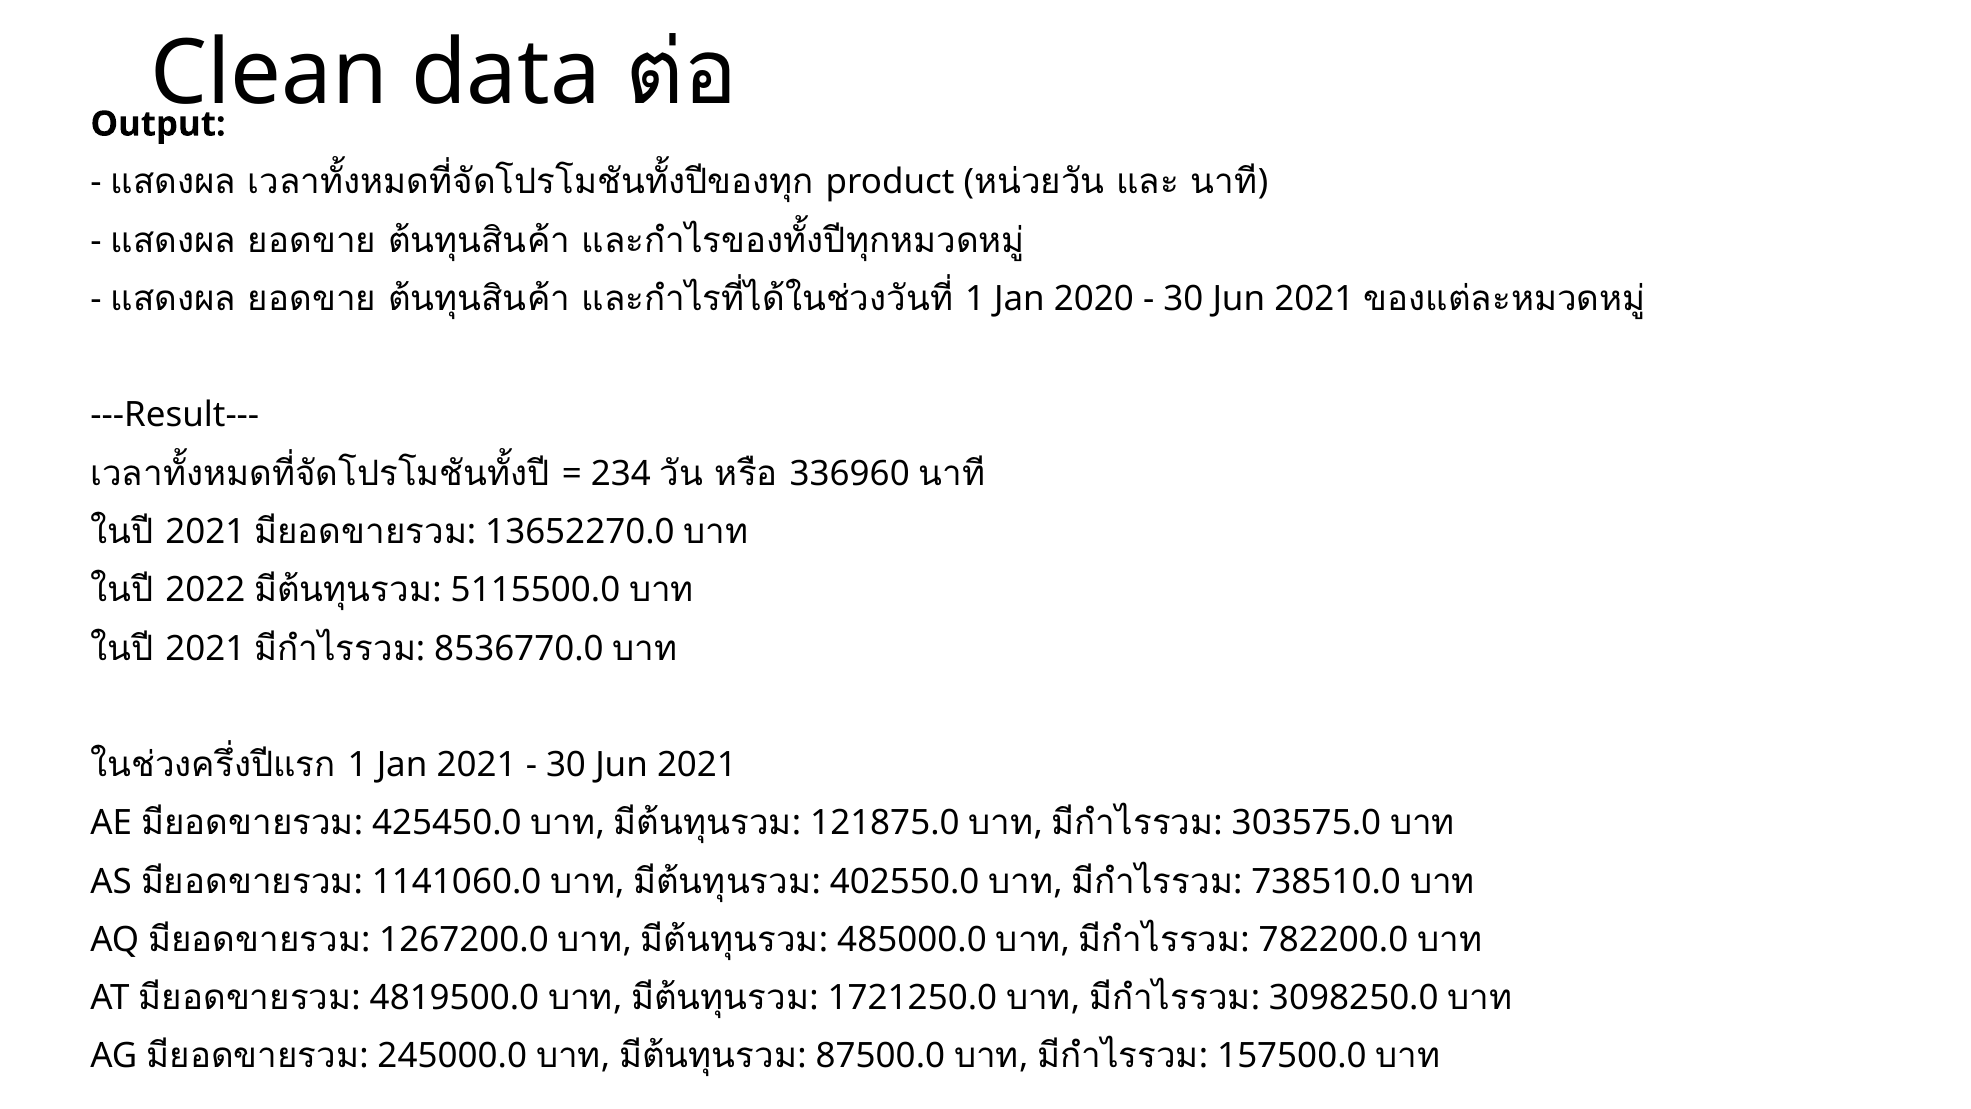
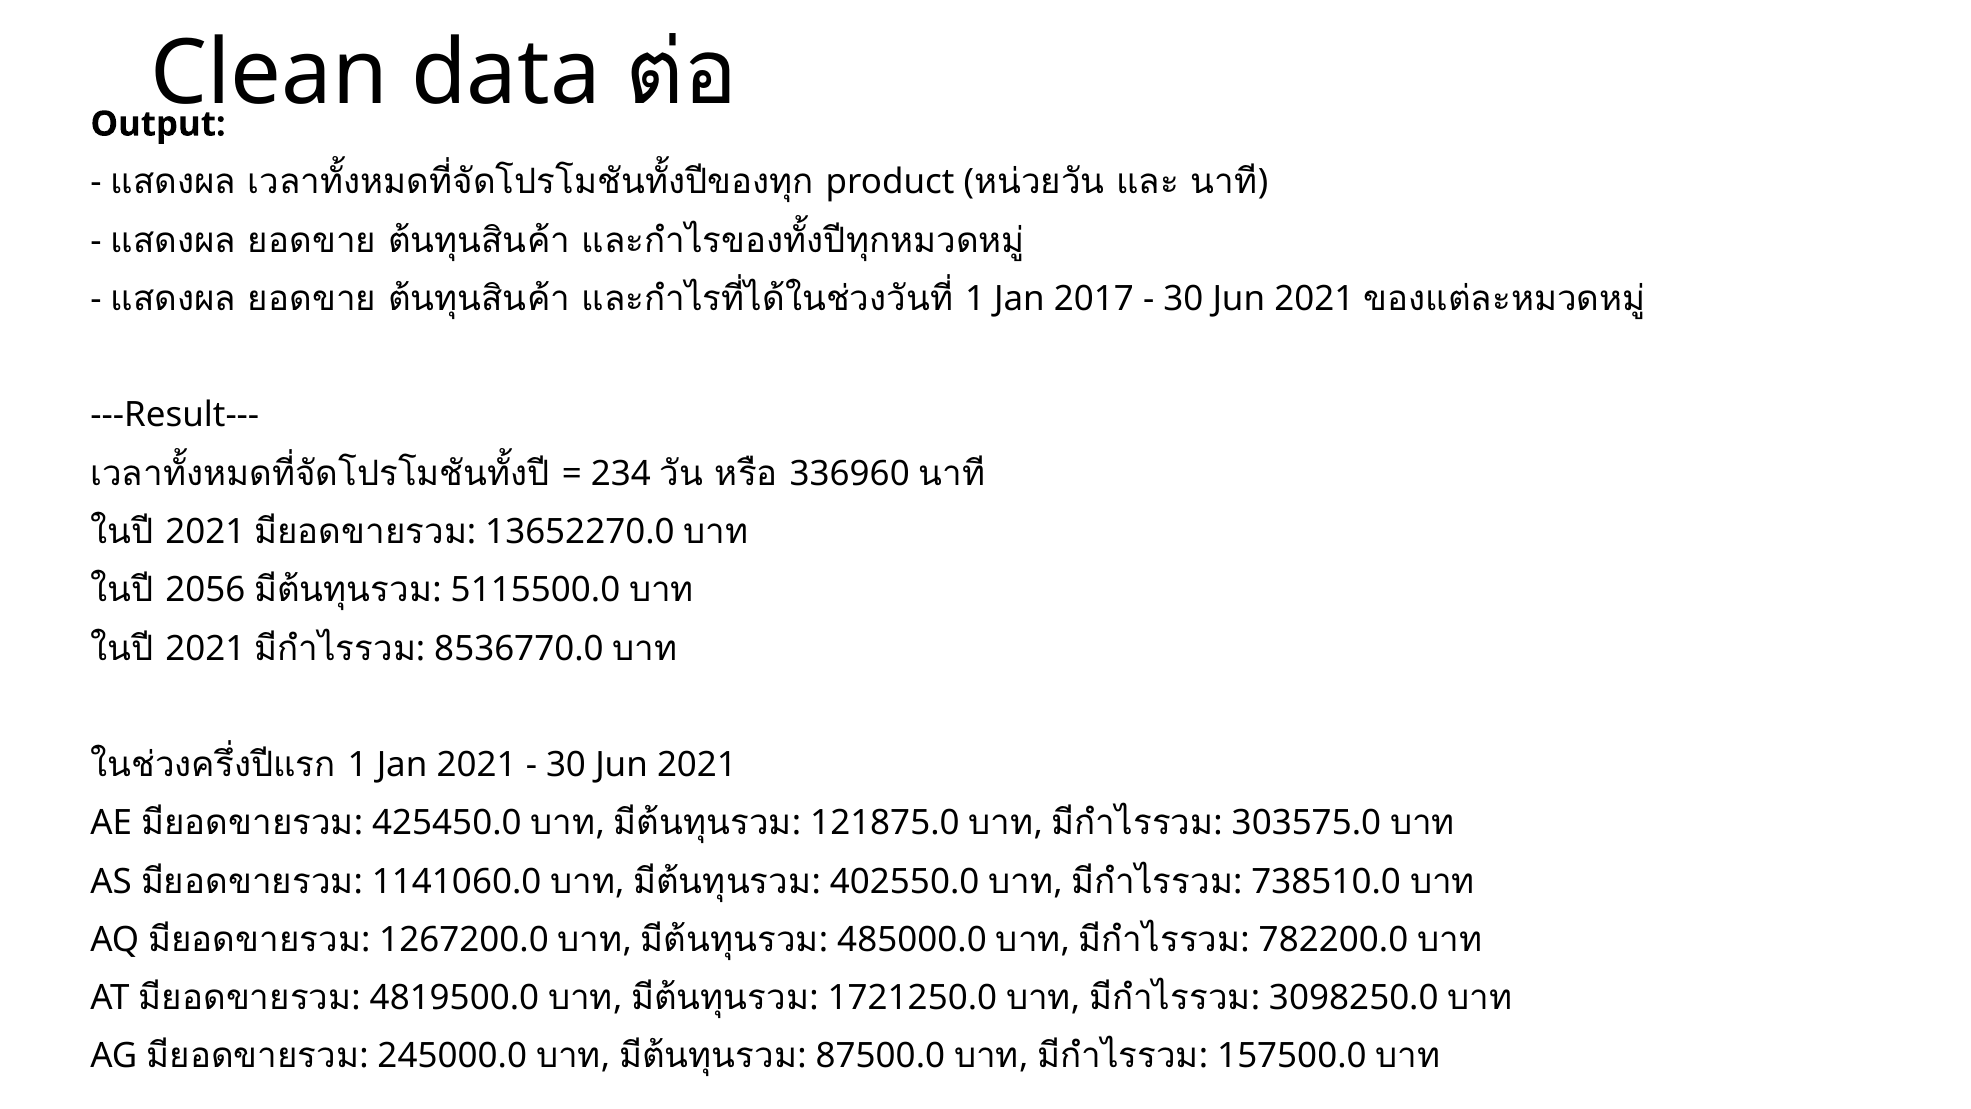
2020: 2020 -> 2017
2022: 2022 -> 2056
